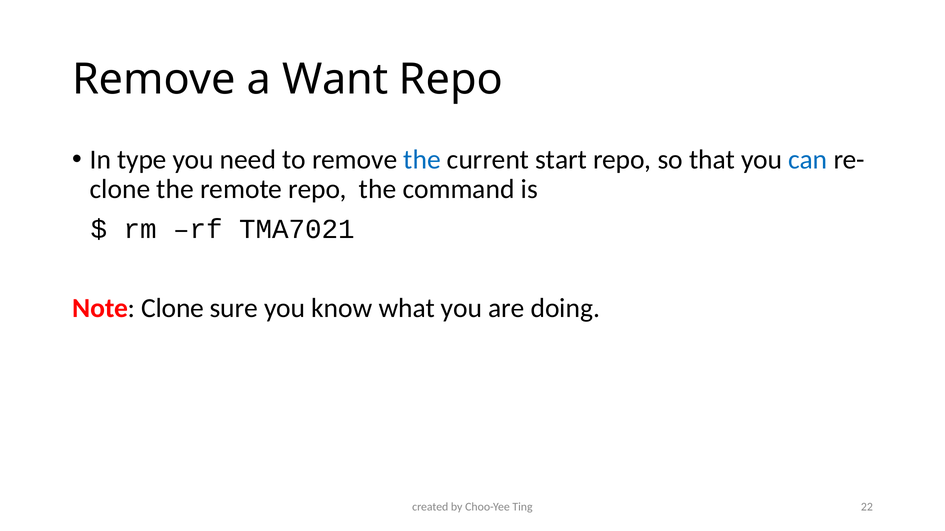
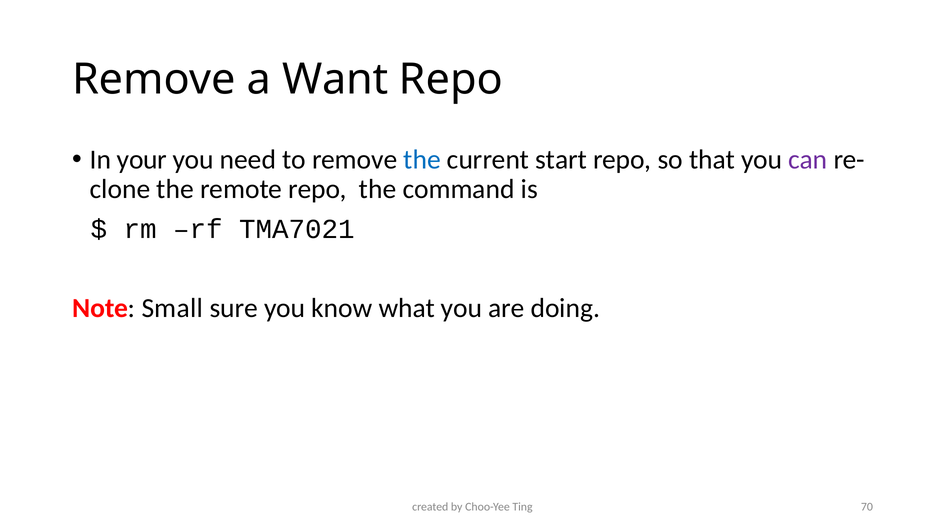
type: type -> your
can colour: blue -> purple
Note Clone: Clone -> Small
22: 22 -> 70
